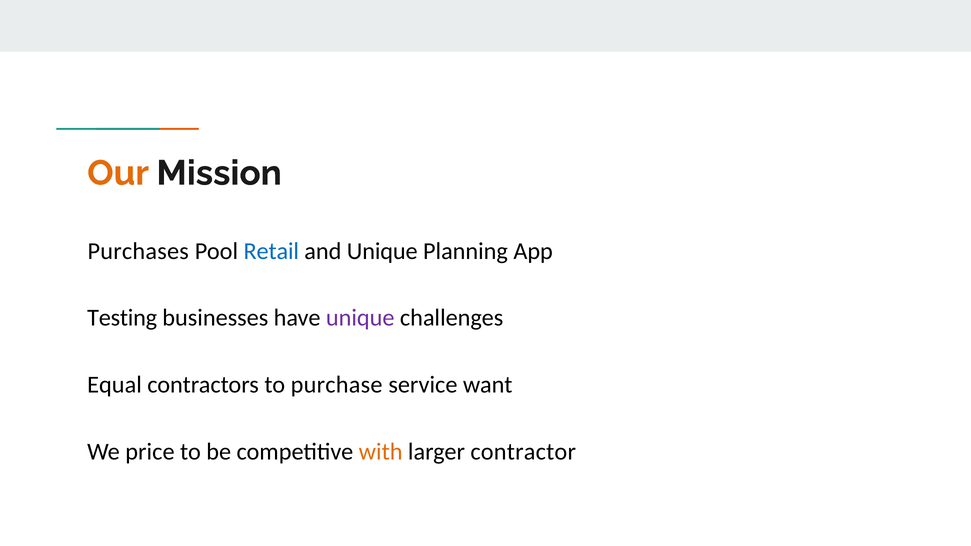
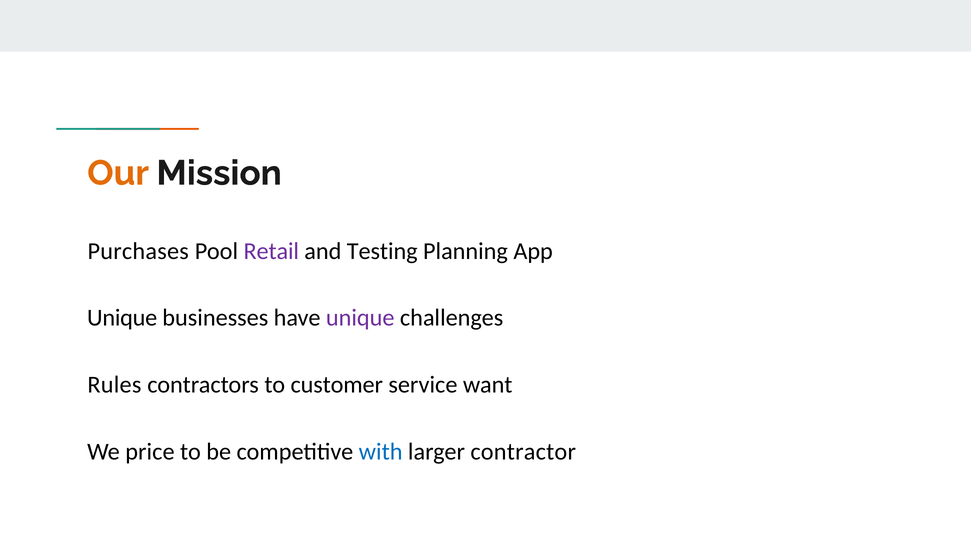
Retail colour: blue -> purple
and Unique: Unique -> Testing
Testing at (122, 318): Testing -> Unique
Equal: Equal -> Rules
purchase: purchase -> customer
with colour: orange -> blue
